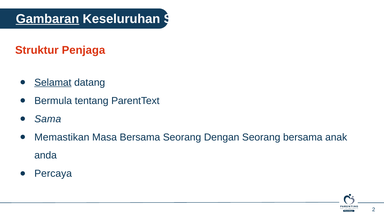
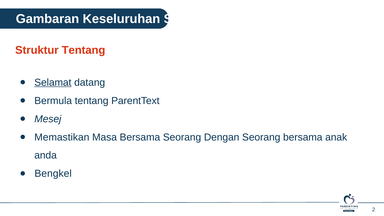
Gambaran underline: present -> none
Struktur Penjaga: Penjaga -> Tentang
Sama: Sama -> Mesej
Percaya: Percaya -> Bengkel
